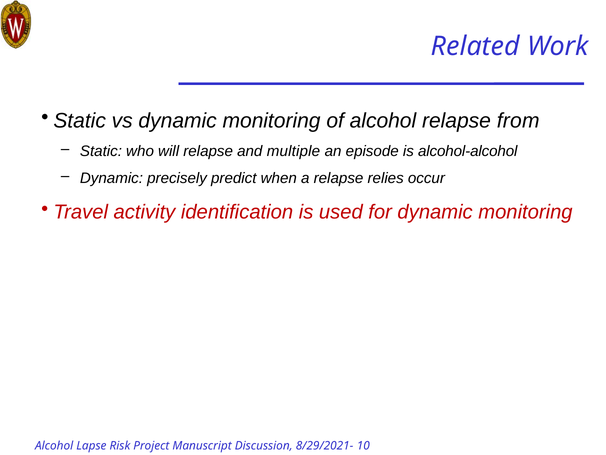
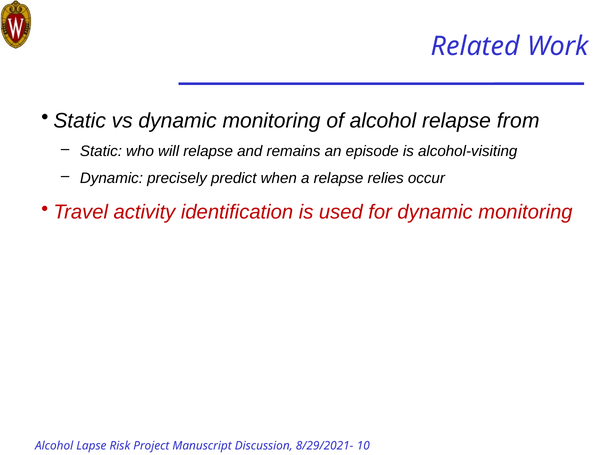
multiple: multiple -> remains
alcohol-alcohol: alcohol-alcohol -> alcohol-visiting
